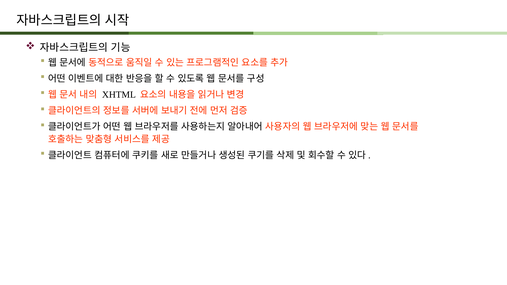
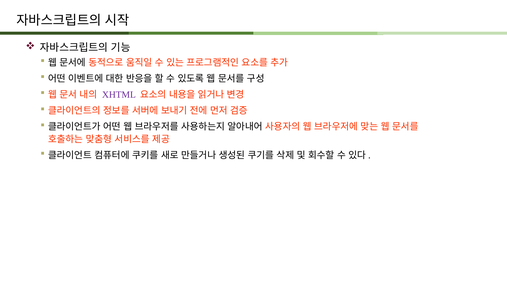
XHTML colour: black -> purple
